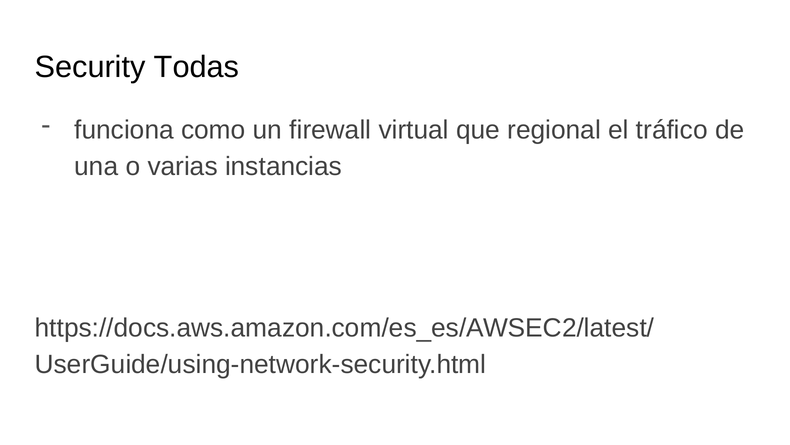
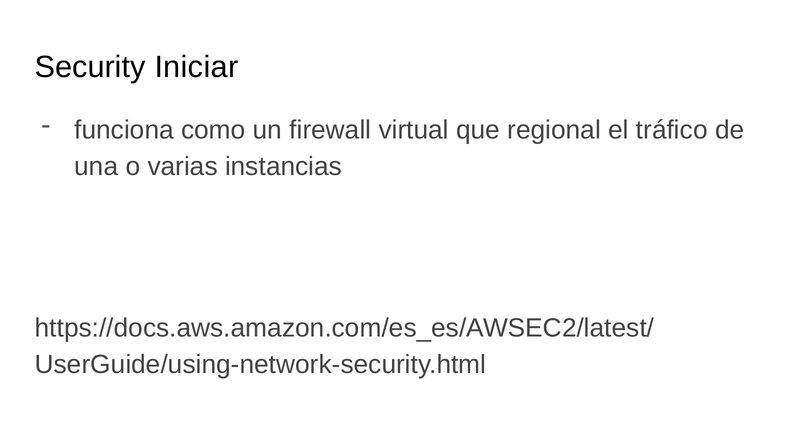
Todas: Todas -> Iniciar
